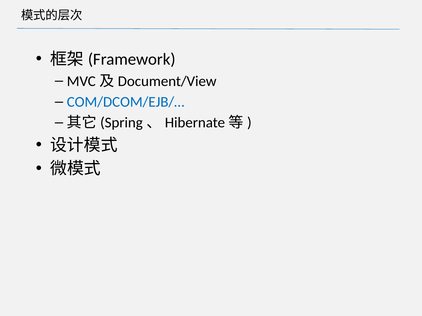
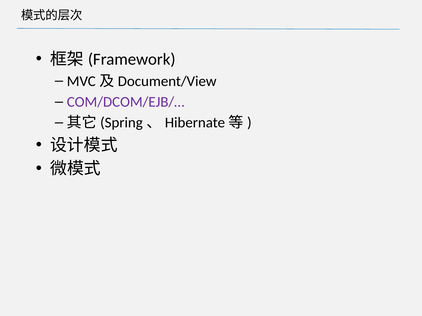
COM/DCOM/EJB/… colour: blue -> purple
